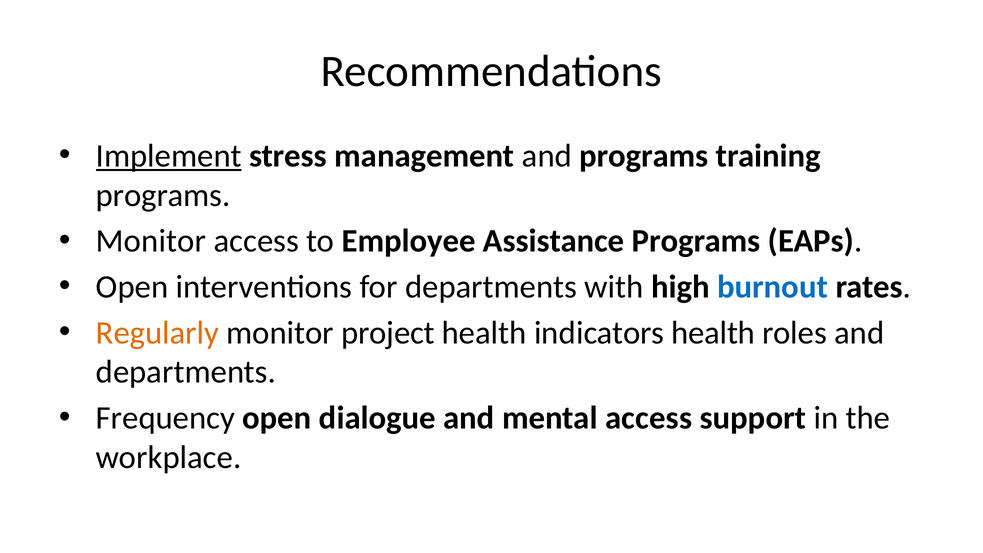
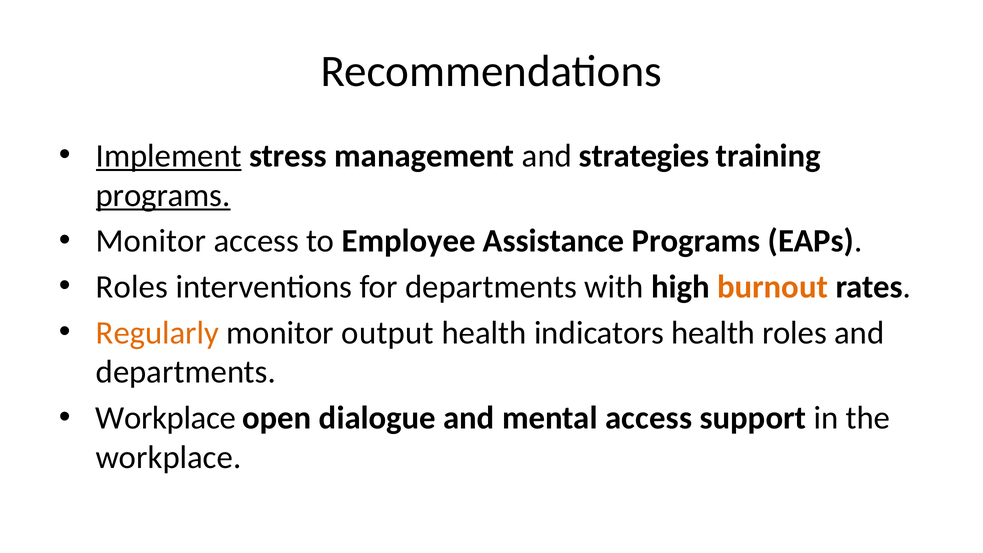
and programs: programs -> strategies
programs at (163, 195) underline: none -> present
Open at (132, 287): Open -> Roles
burnout colour: blue -> orange
project: project -> output
Frequency at (165, 418): Frequency -> Workplace
